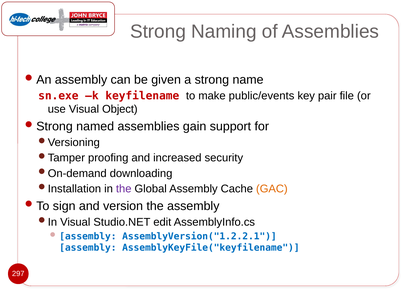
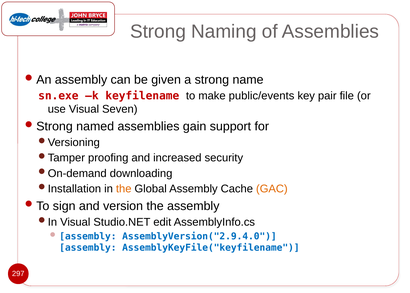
Object: Object -> Seven
the at (124, 189) colour: purple -> orange
AssemblyVersion("1.2.2.1: AssemblyVersion("1.2.2.1 -> AssemblyVersion("2.9.4.0
